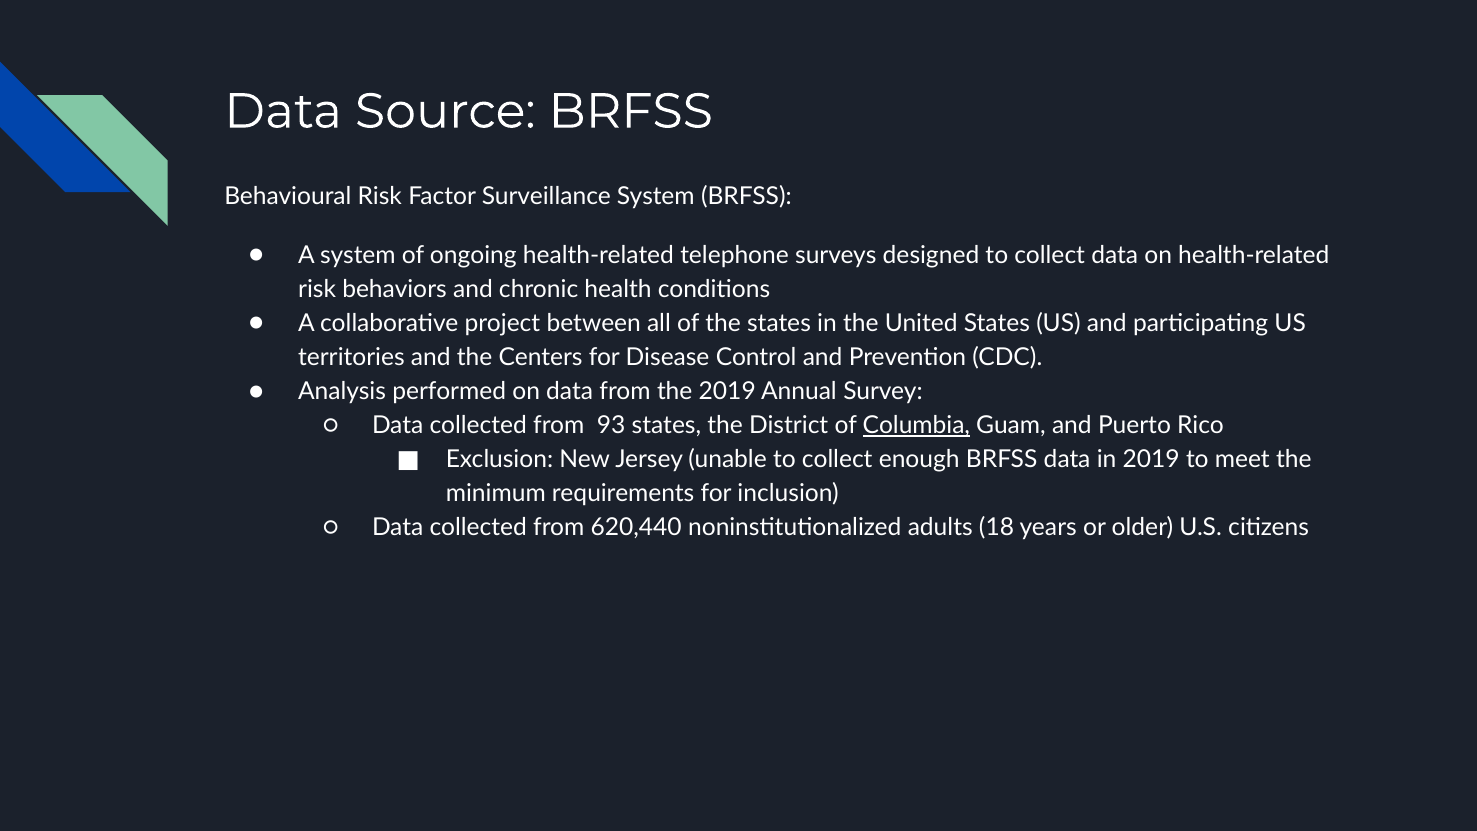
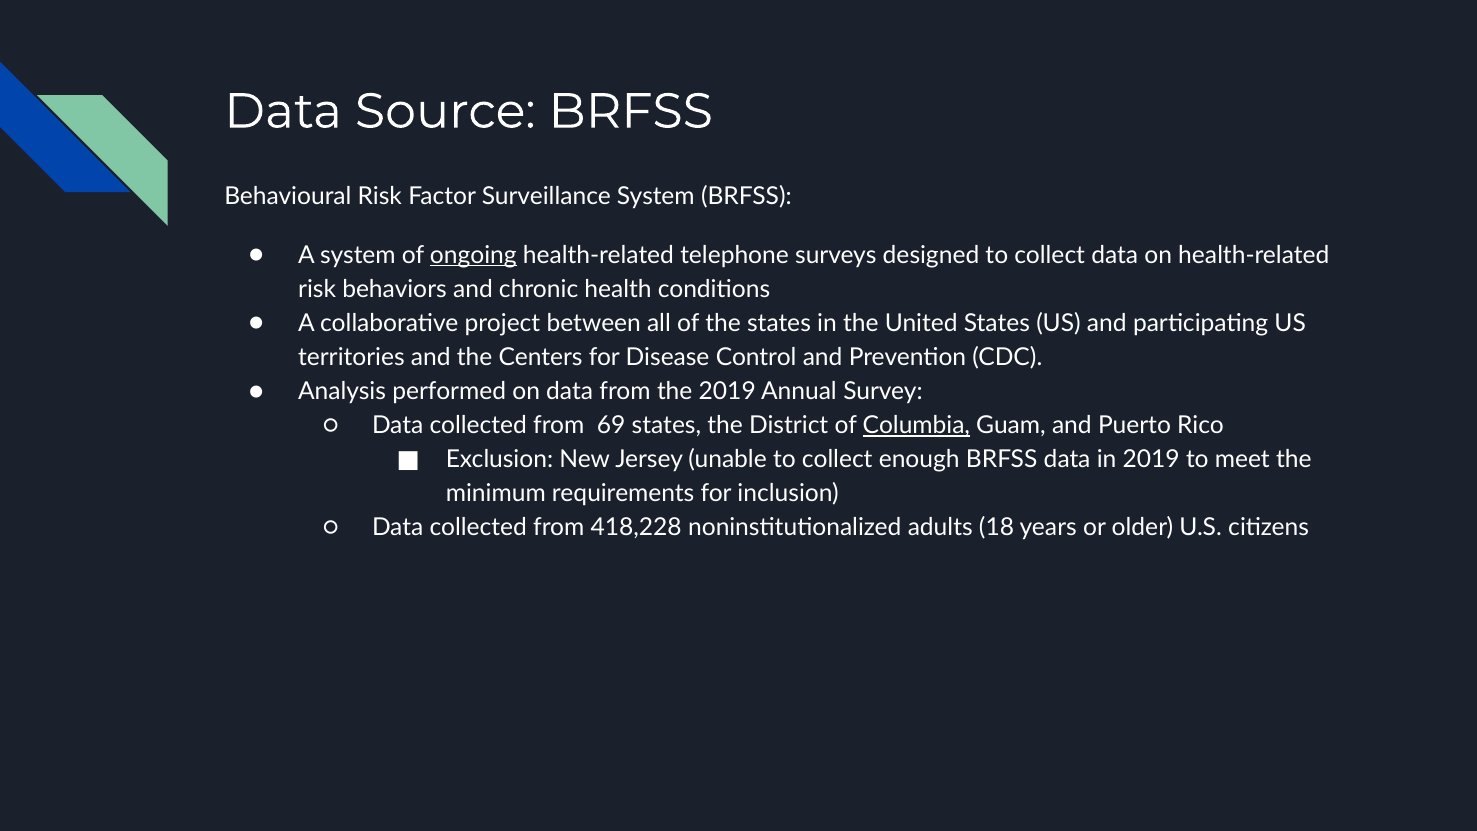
ongoing underline: none -> present
93: 93 -> 69
620,440: 620,440 -> 418,228
